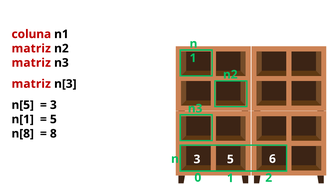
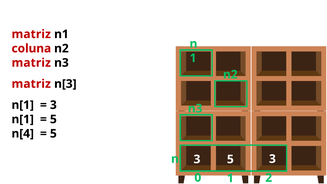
coluna at (31, 34): coluna -> matriz
matriz at (31, 48): matriz -> coluna
n[5 at (23, 105): n[5 -> n[1
n[8: n[8 -> n[4
8 at (53, 134): 8 -> 5
3 5 6: 6 -> 3
